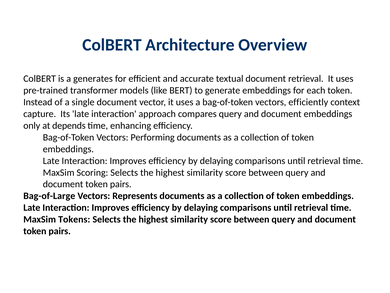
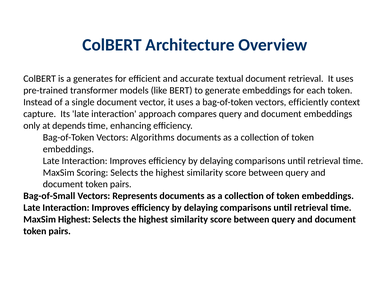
Performing: Performing -> Algorithms
Bag-of-Large: Bag-of-Large -> Bag-of-Small
MaxSim Tokens: Tokens -> Highest
